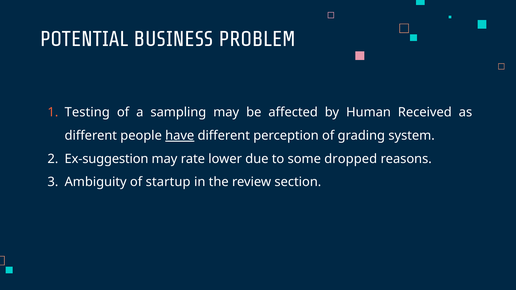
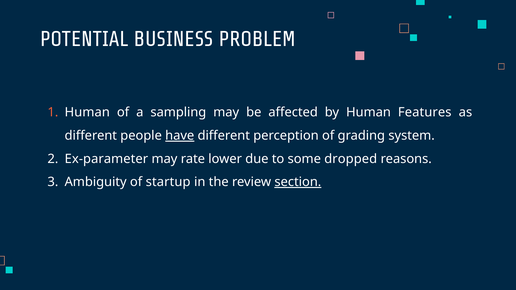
Testing at (87, 113): Testing -> Human
Received: Received -> Features
Ex-suggestion: Ex-suggestion -> Ex-parameter
section underline: none -> present
